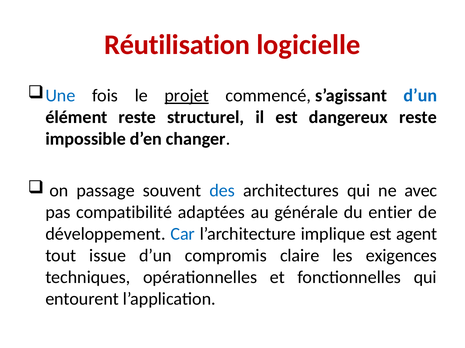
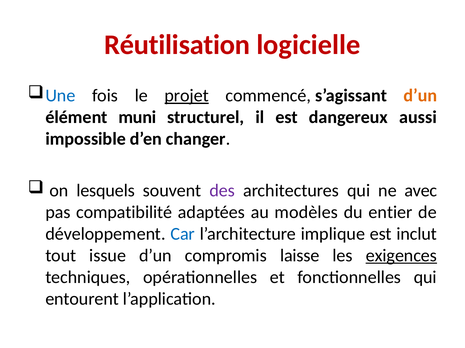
d’un at (420, 96) colour: blue -> orange
élément reste: reste -> muni
dangereux reste: reste -> aussi
passage: passage -> lesquels
des colour: blue -> purple
générale: générale -> modèles
agent: agent -> inclut
claire: claire -> laisse
exigences underline: none -> present
